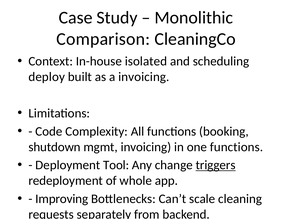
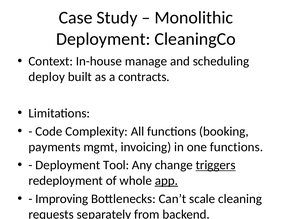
Comparison at (103, 39): Comparison -> Deployment
isolated: isolated -> manage
a invoicing: invoicing -> contracts
shutdown: shutdown -> payments
app underline: none -> present
